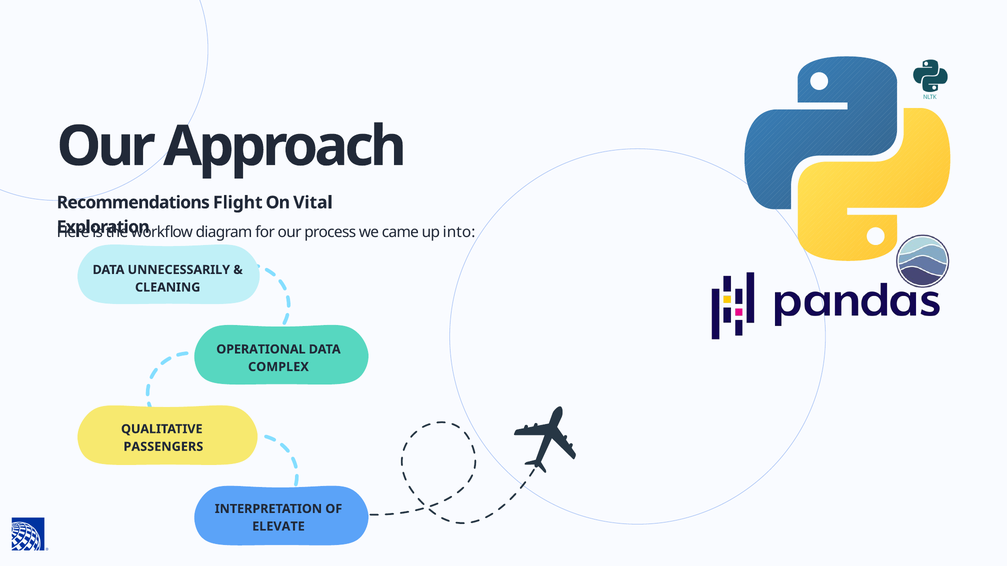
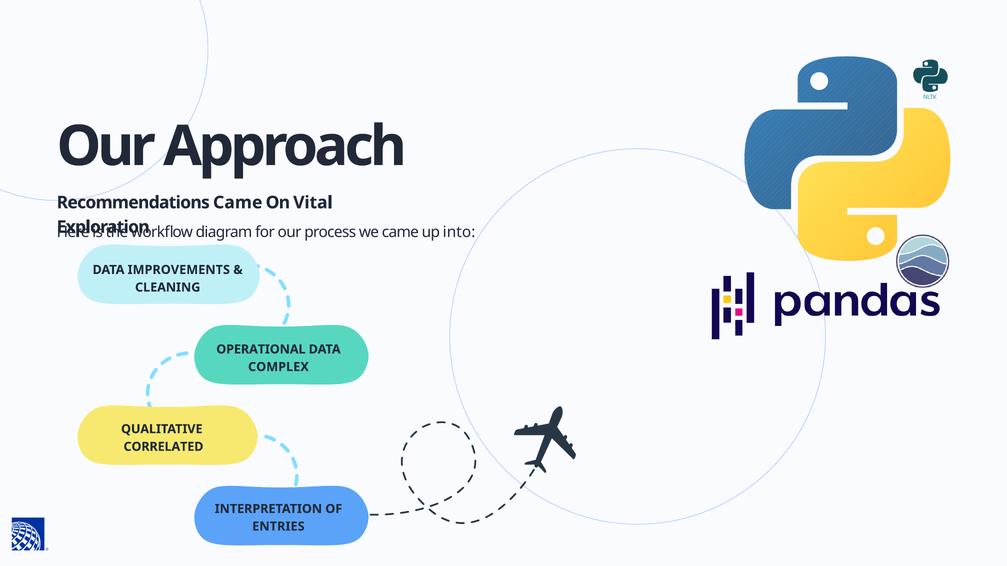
Recommendations Flight: Flight -> Came
UNNECESSARILY: UNNECESSARILY -> IMPROVEMENTS
PASSENGERS: PASSENGERS -> CORRELATED
ELEVATE: ELEVATE -> ENTRIES
